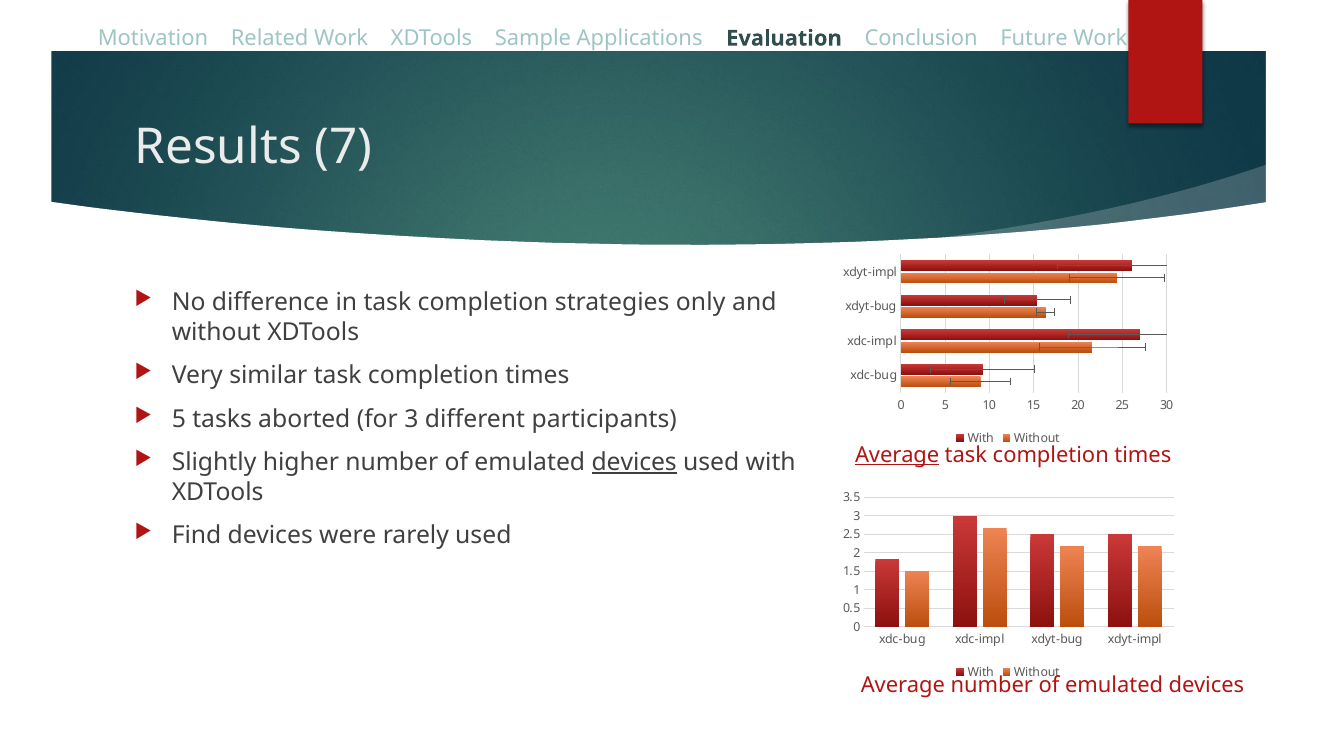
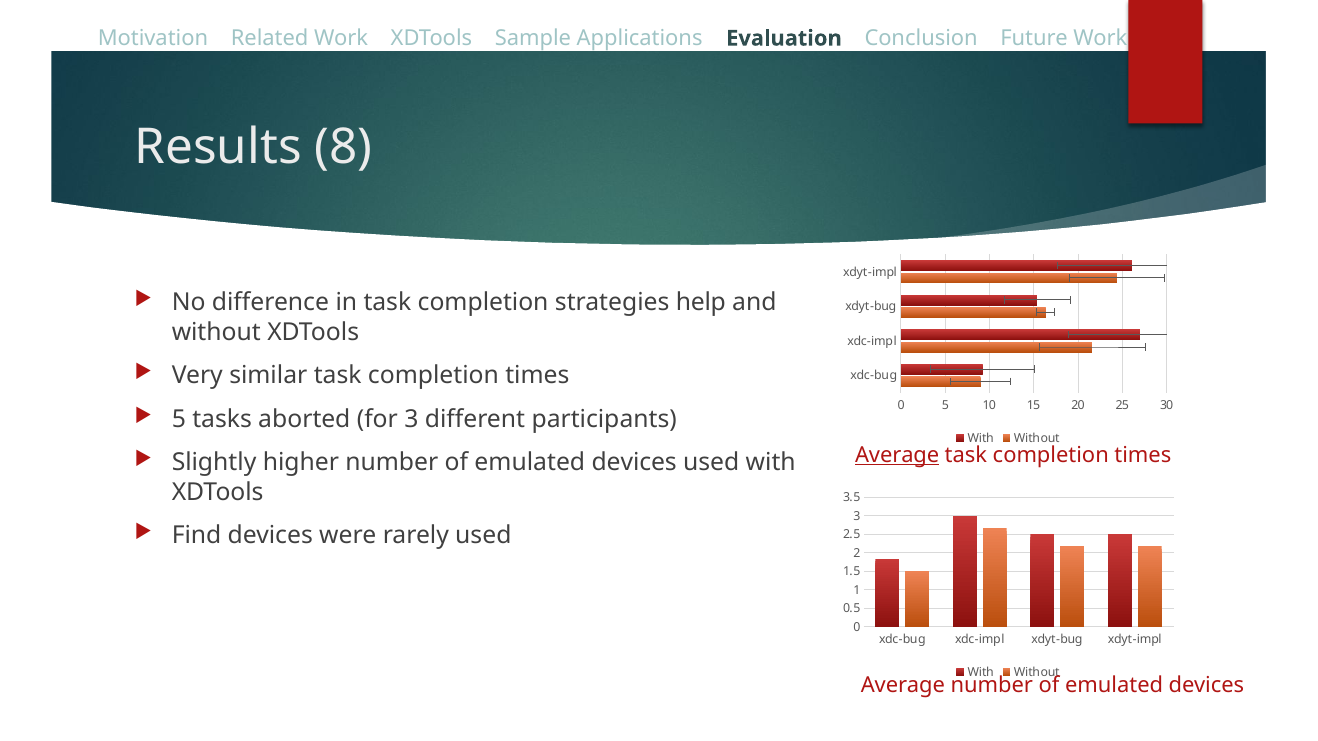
7: 7 -> 8
only: only -> help
devices at (634, 463) underline: present -> none
